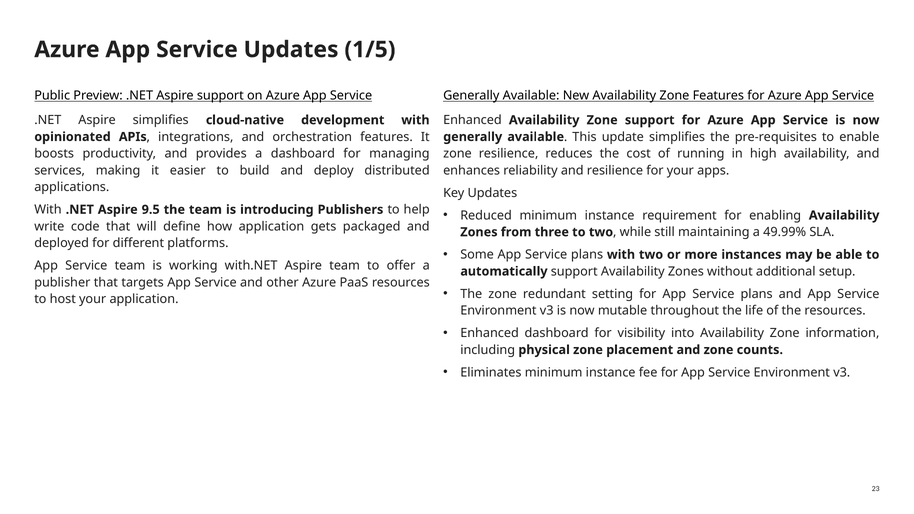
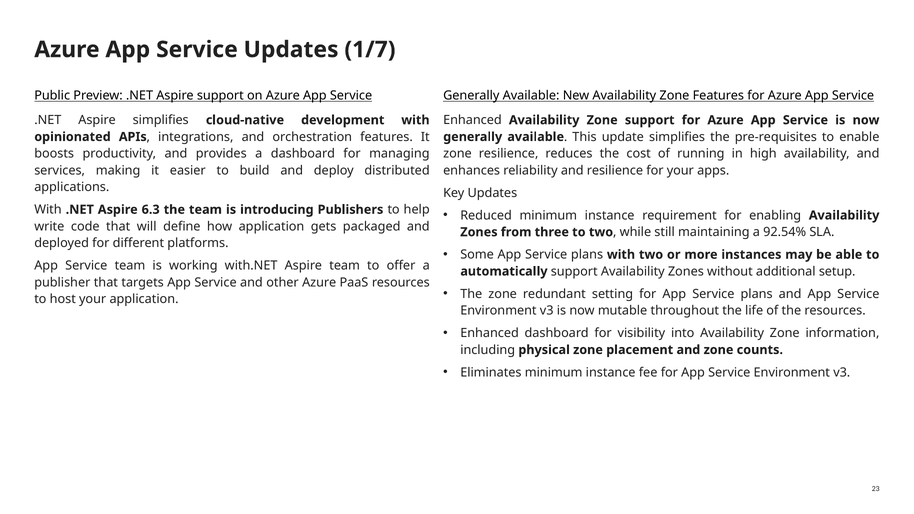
1/5: 1/5 -> 1/7
9.5: 9.5 -> 6.3
49.99%: 49.99% -> 92.54%
